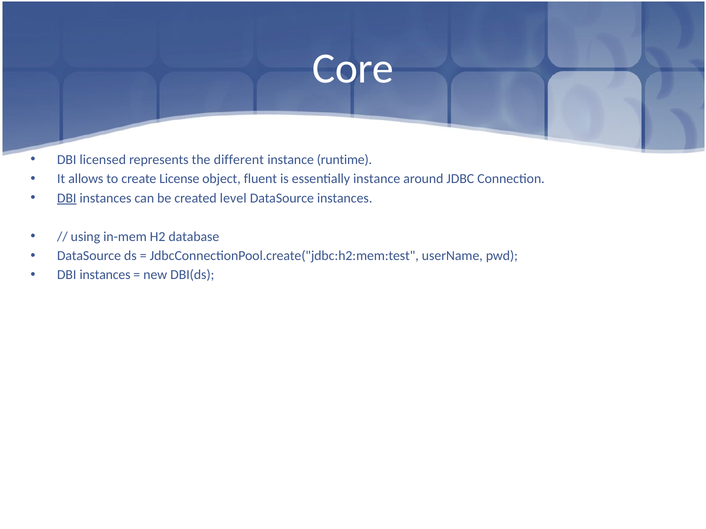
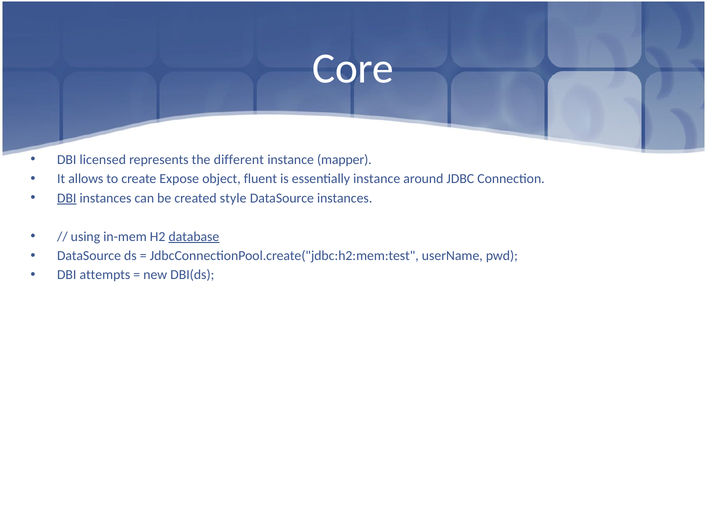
runtime: runtime -> mapper
License: License -> Expose
level: level -> style
database underline: none -> present
instances at (105, 275): instances -> attempts
